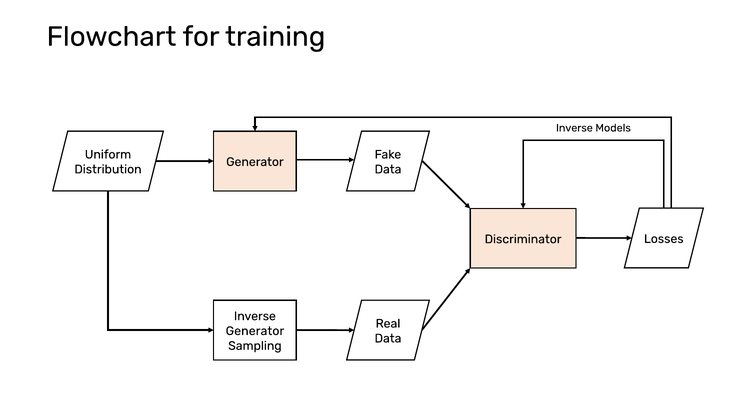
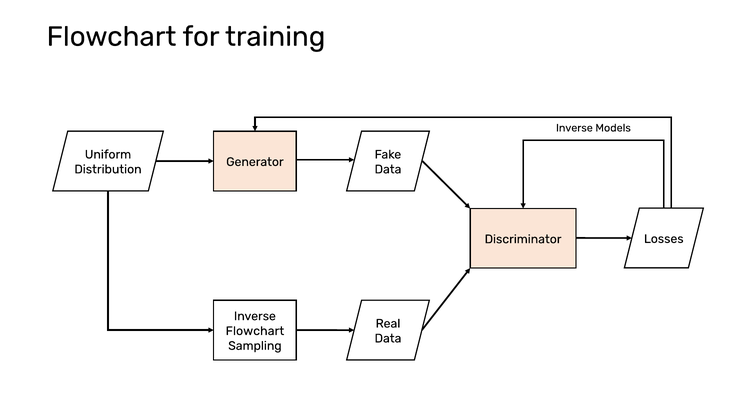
Generator at (255, 331): Generator -> Flowchart
